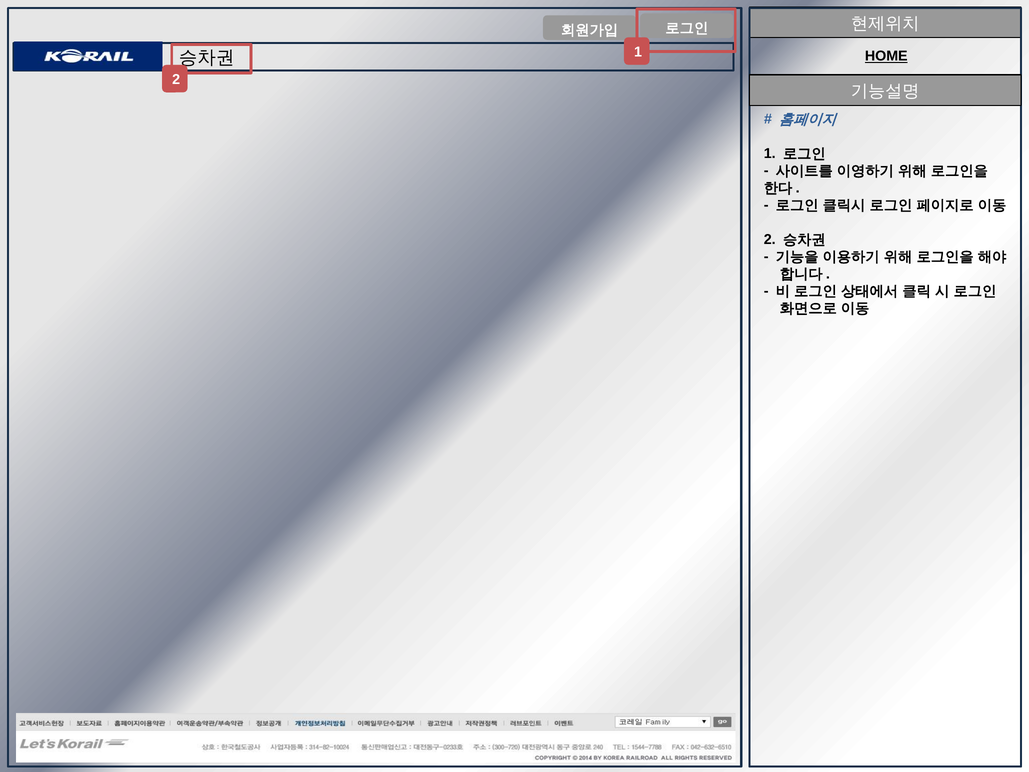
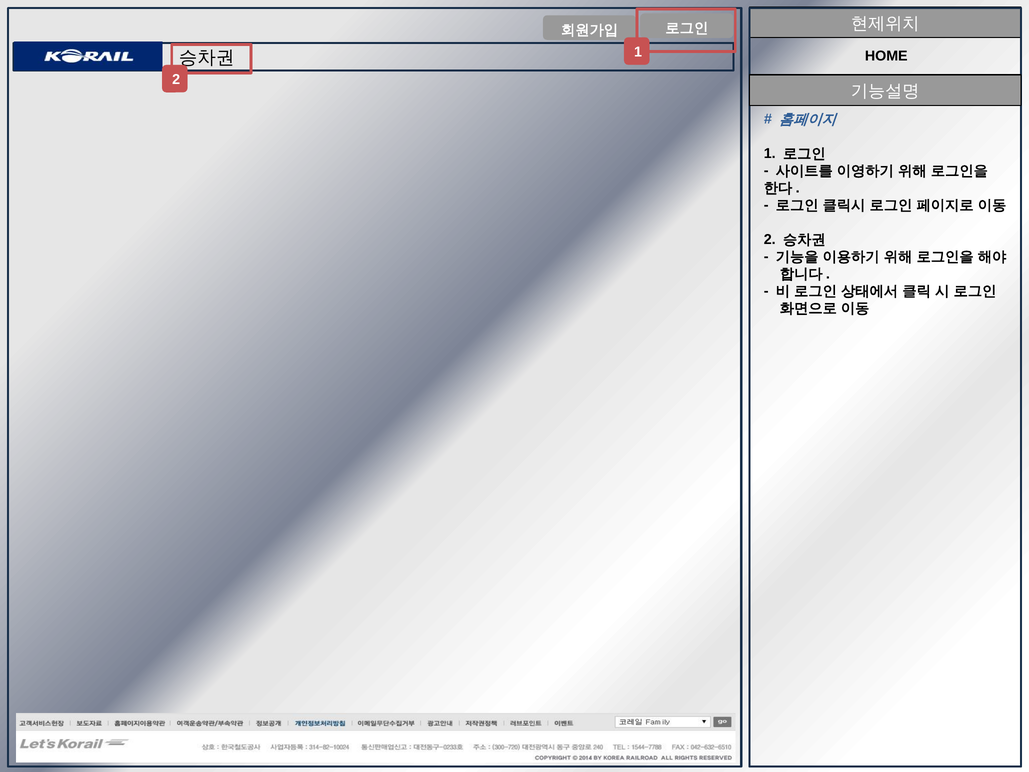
HOME underline: present -> none
